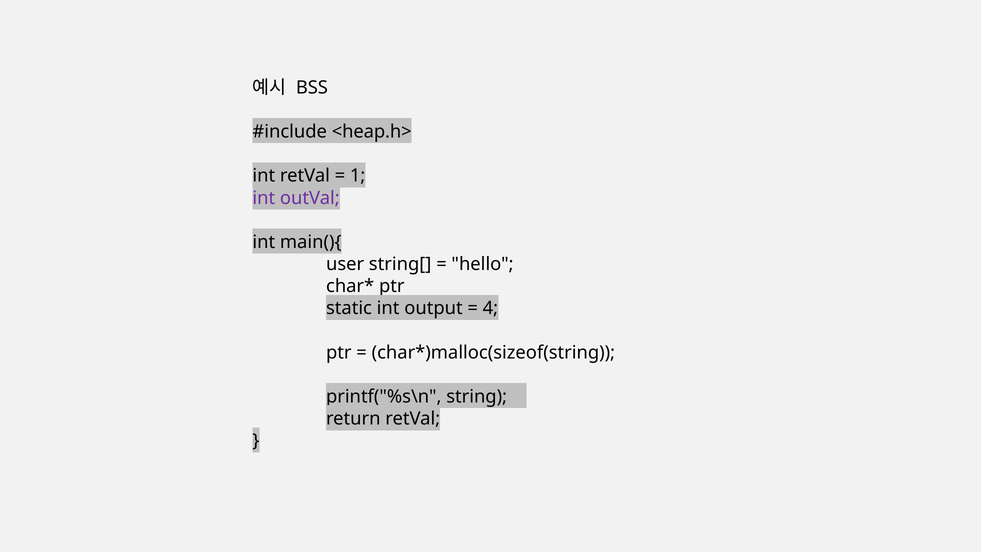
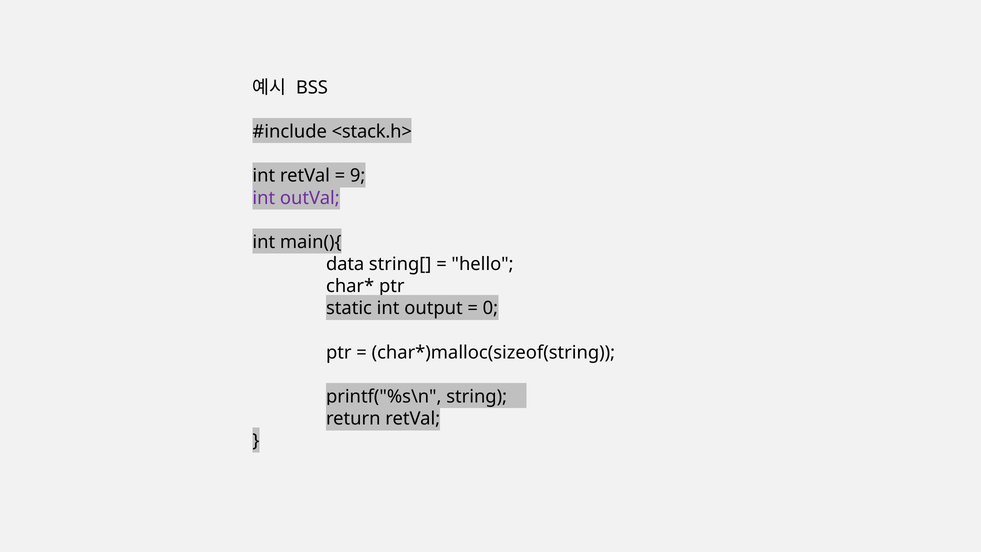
<heap.h>: <heap.h> -> <stack.h>
1: 1 -> 9
user: user -> data
4: 4 -> 0
